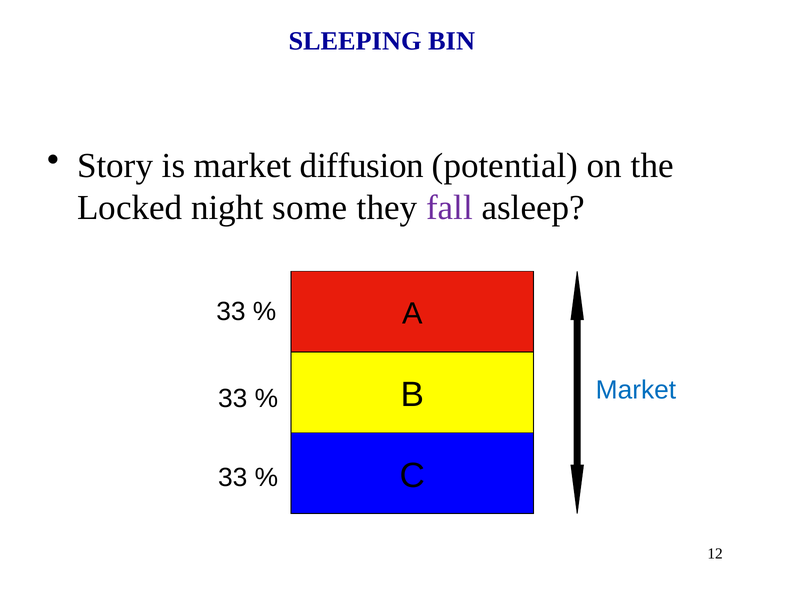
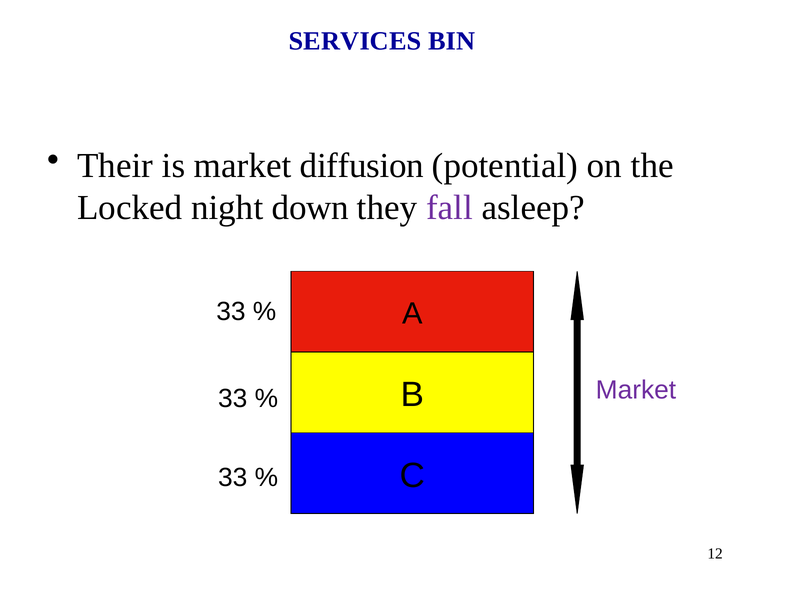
SLEEPING: SLEEPING -> SERVICES
Story: Story -> Their
some: some -> down
Market at (636, 390) colour: blue -> purple
